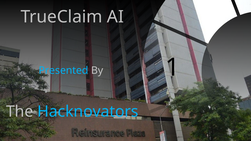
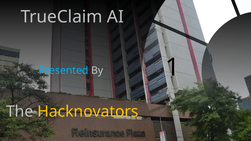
Hacknovators colour: light blue -> yellow
